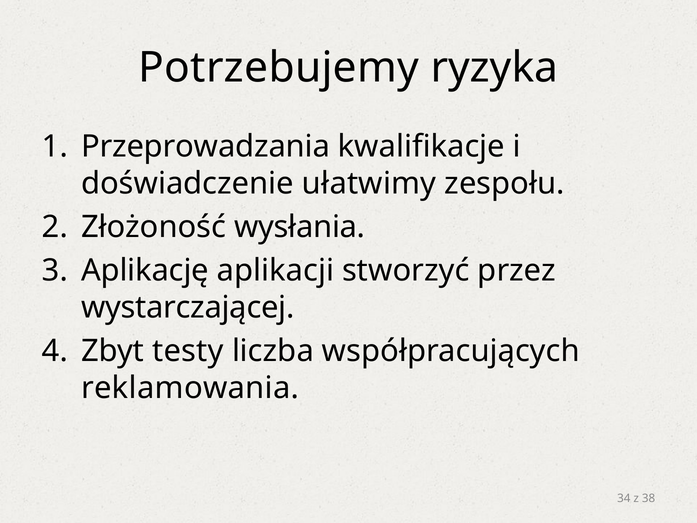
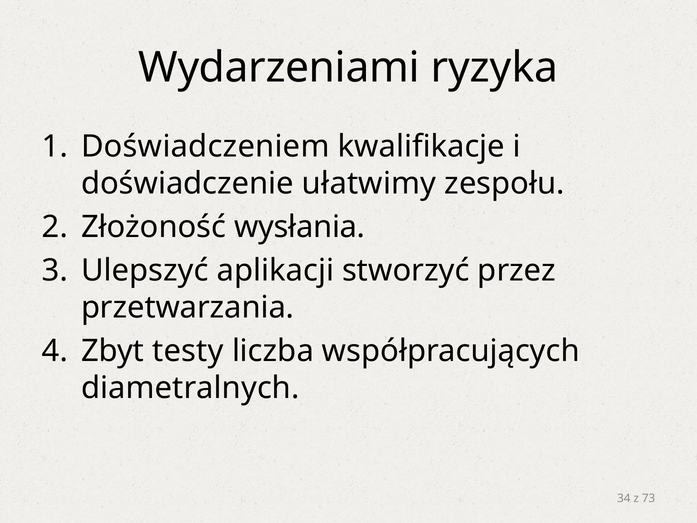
Potrzebujemy: Potrzebujemy -> Wydarzeniami
Przeprowadzania: Przeprowadzania -> Doświadczeniem
Aplikację: Aplikację -> Ulepszyć
wystarczającej: wystarczającej -> przetwarzania
reklamowania: reklamowania -> diametralnych
38: 38 -> 73
